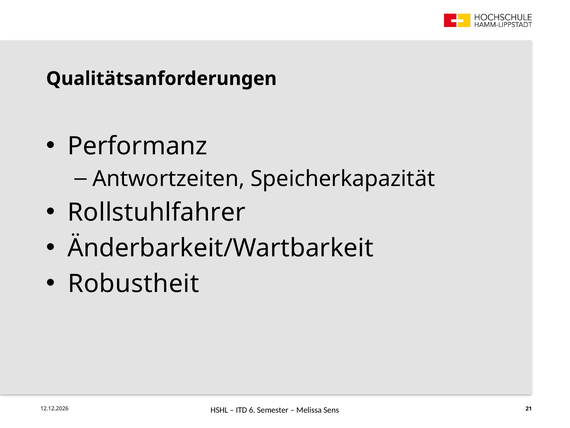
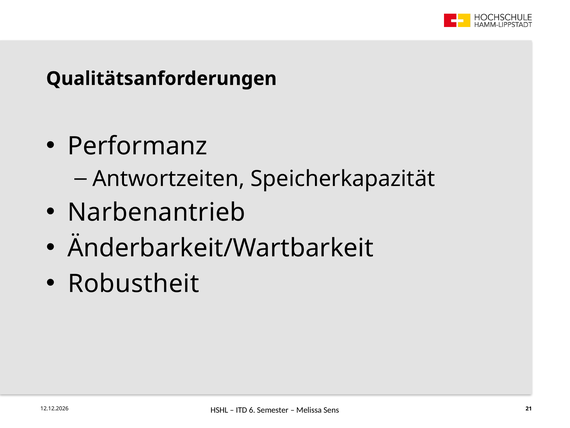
Rollstuhlfahrer: Rollstuhlfahrer -> Narbenantrieb
